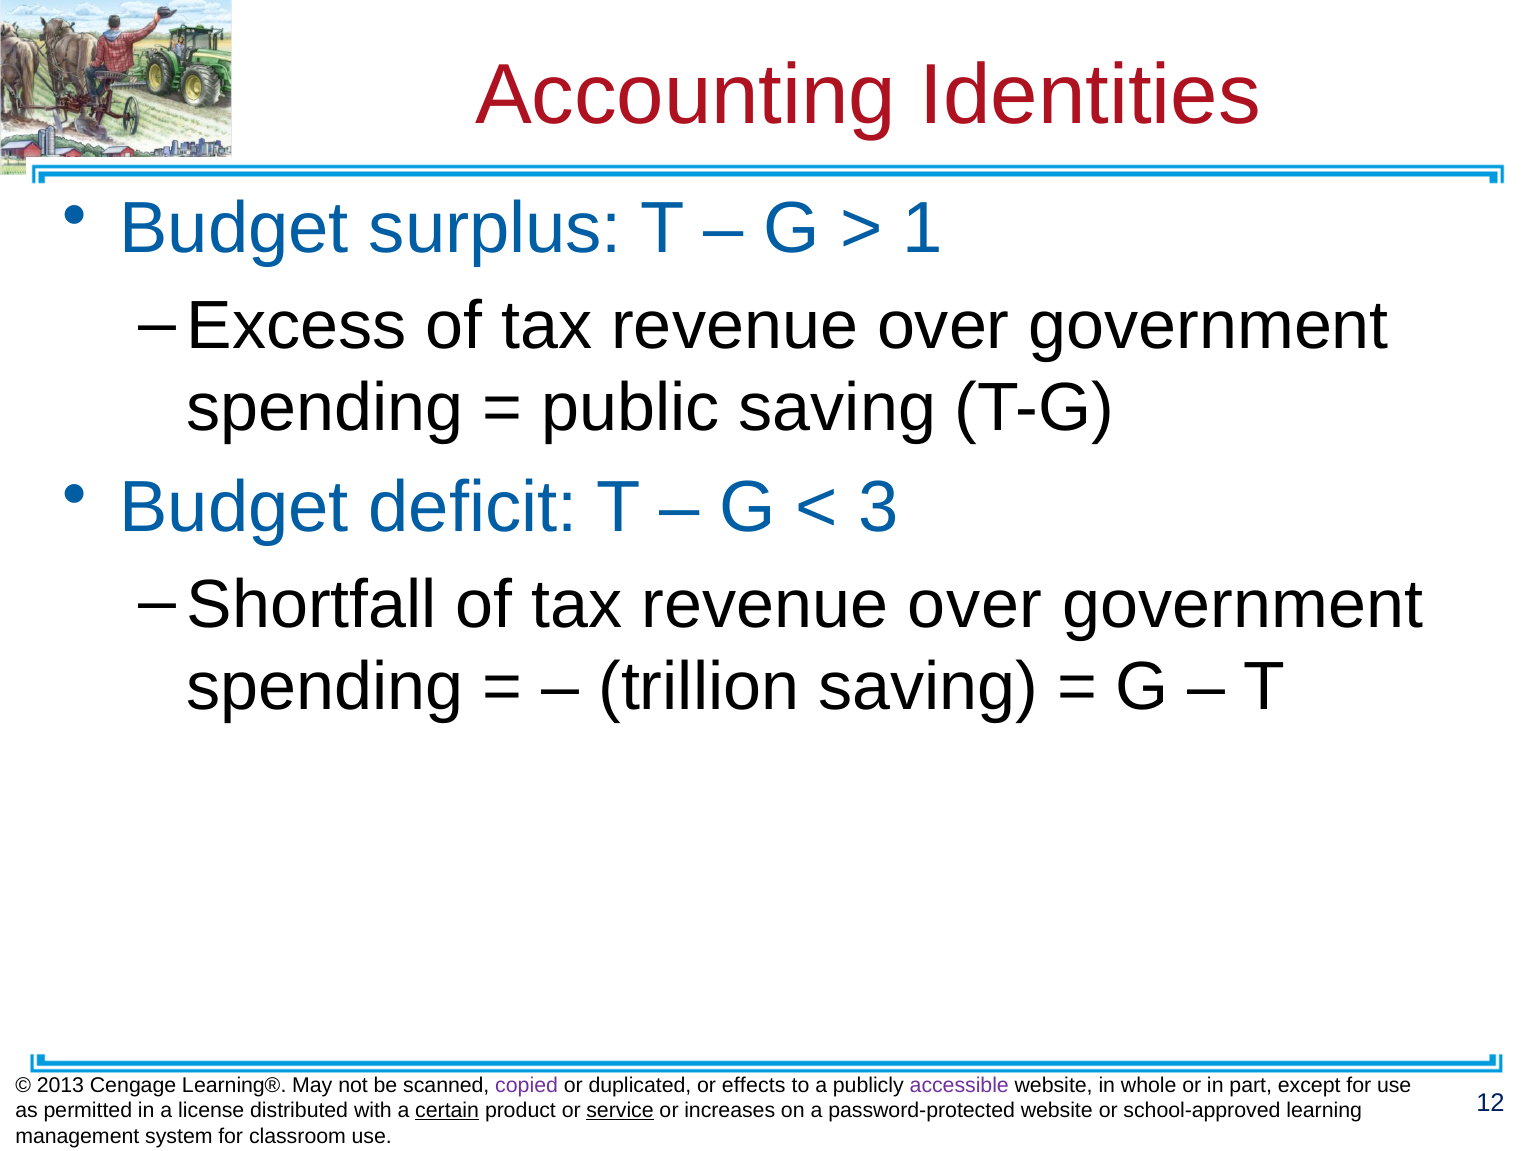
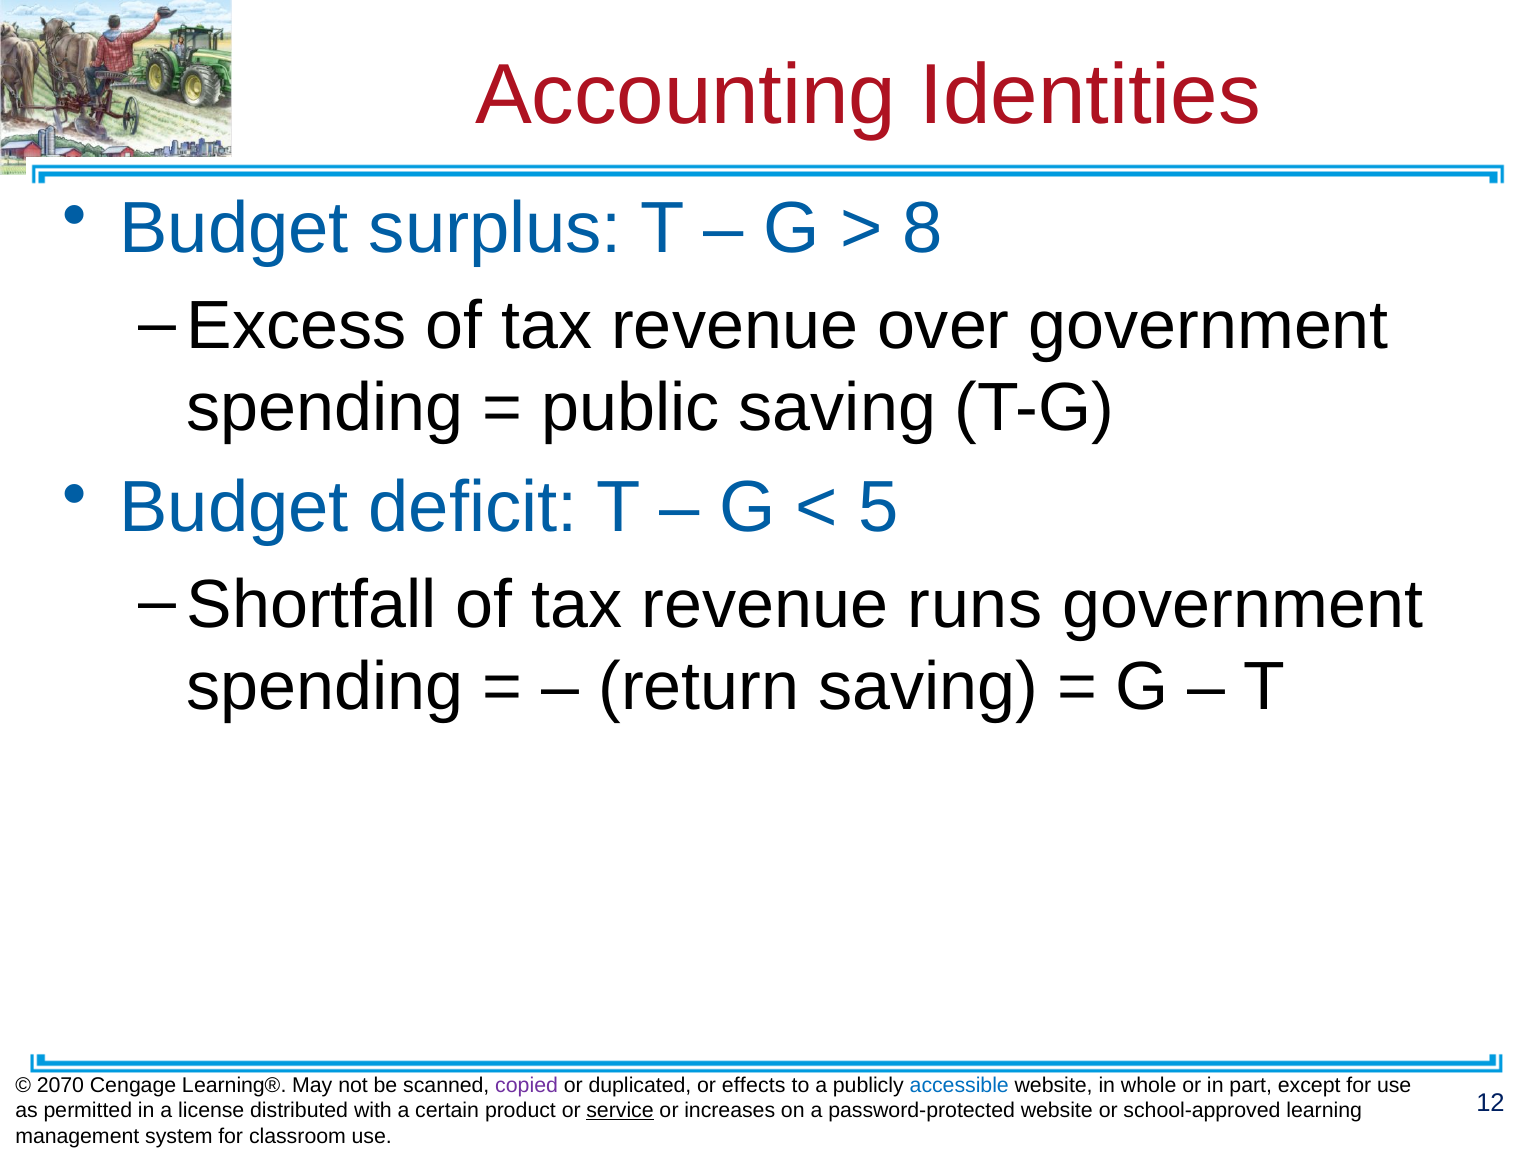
1: 1 -> 8
3: 3 -> 5
over at (975, 605): over -> runs
trillion: trillion -> return
2013: 2013 -> 2070
accessible colour: purple -> blue
certain underline: present -> none
